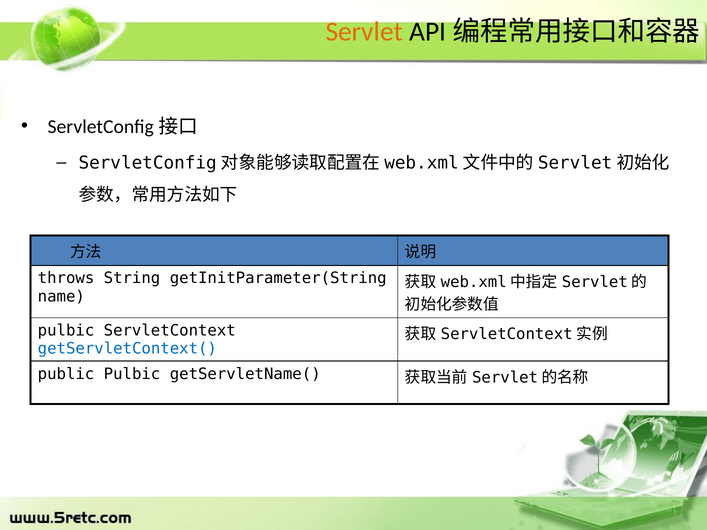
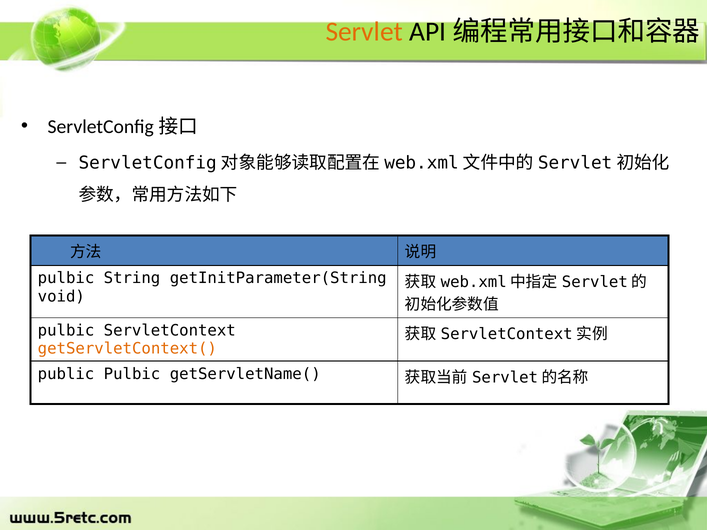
throws at (66, 278): throws -> pulbic
name: name -> void
getServletContext( colour: blue -> orange
